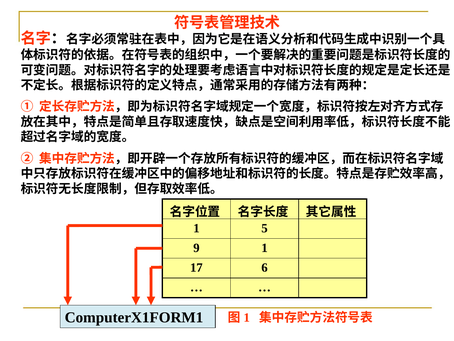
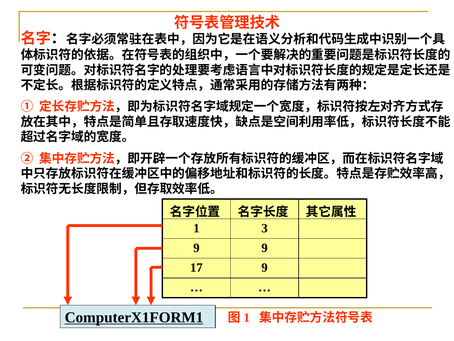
5: 5 -> 3
9 1: 1 -> 9
17 6: 6 -> 9
ComputerX1FORM1 underline: none -> present
